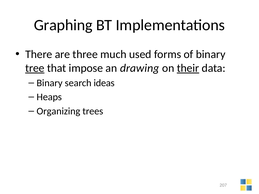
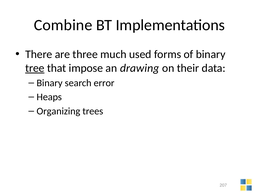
Graphing: Graphing -> Combine
their underline: present -> none
ideas: ideas -> error
